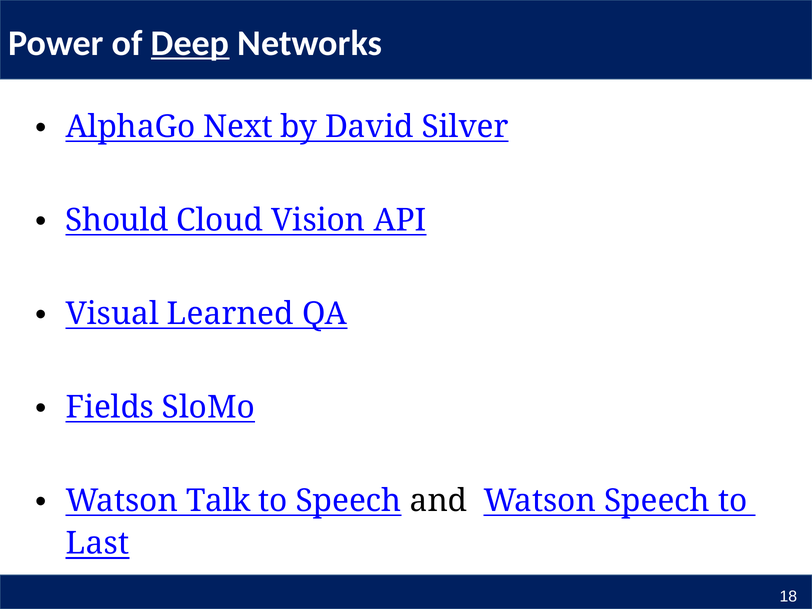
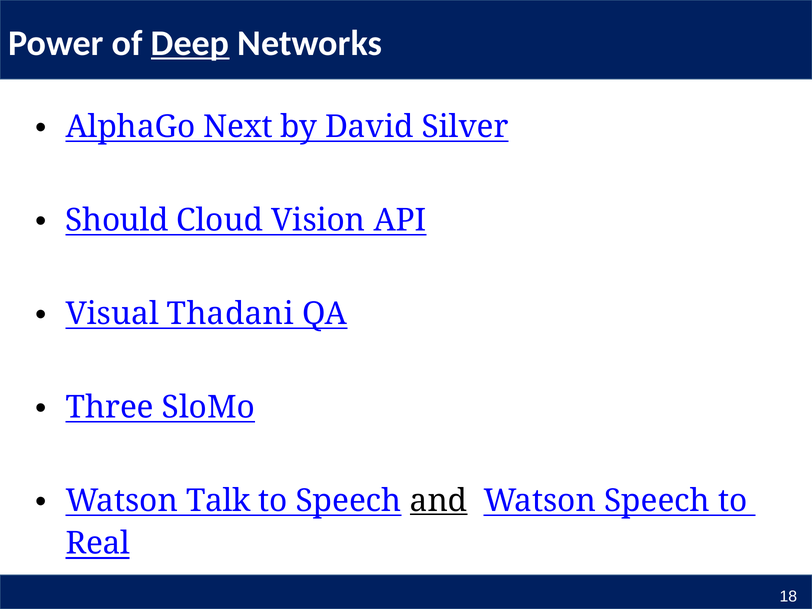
Learned: Learned -> Thadani
Fields: Fields -> Three
and underline: none -> present
Last: Last -> Real
